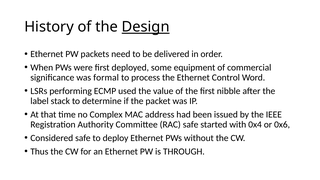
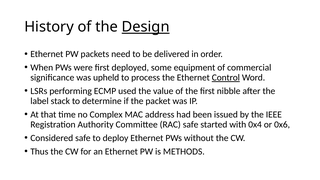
formal: formal -> upheld
Control underline: none -> present
THROUGH: THROUGH -> METHODS
